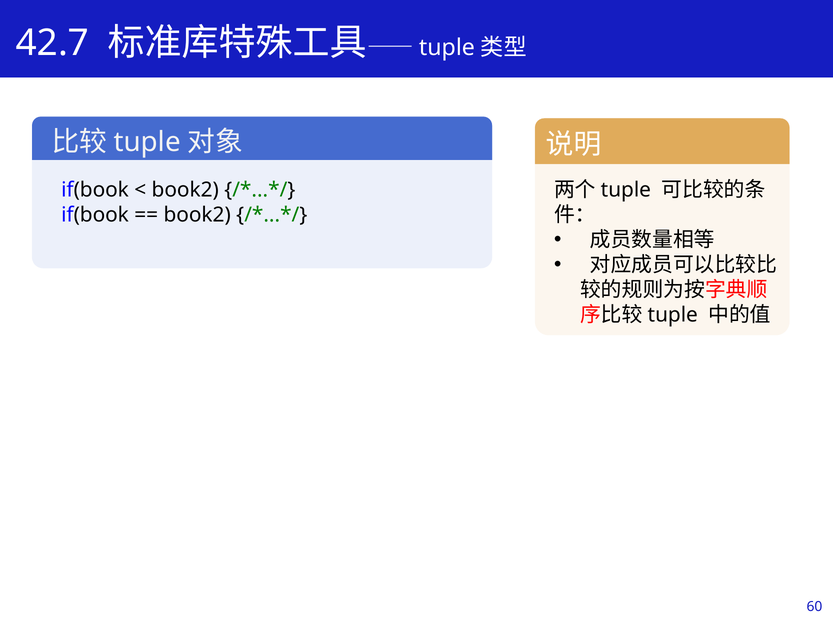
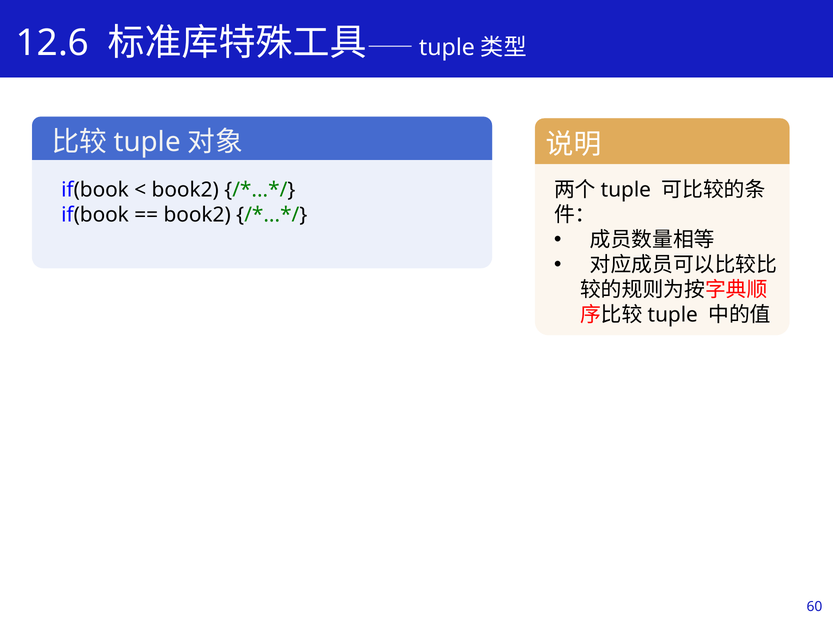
42.7: 42.7 -> 12.6
